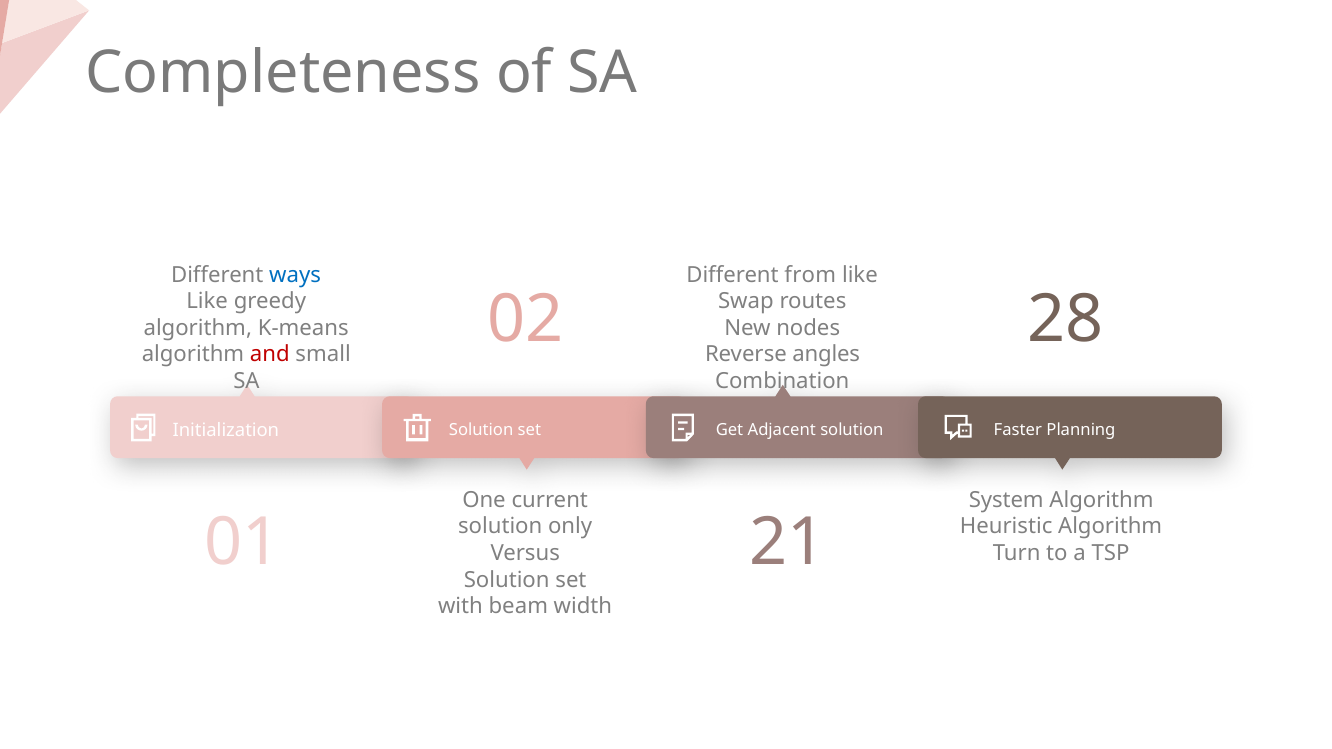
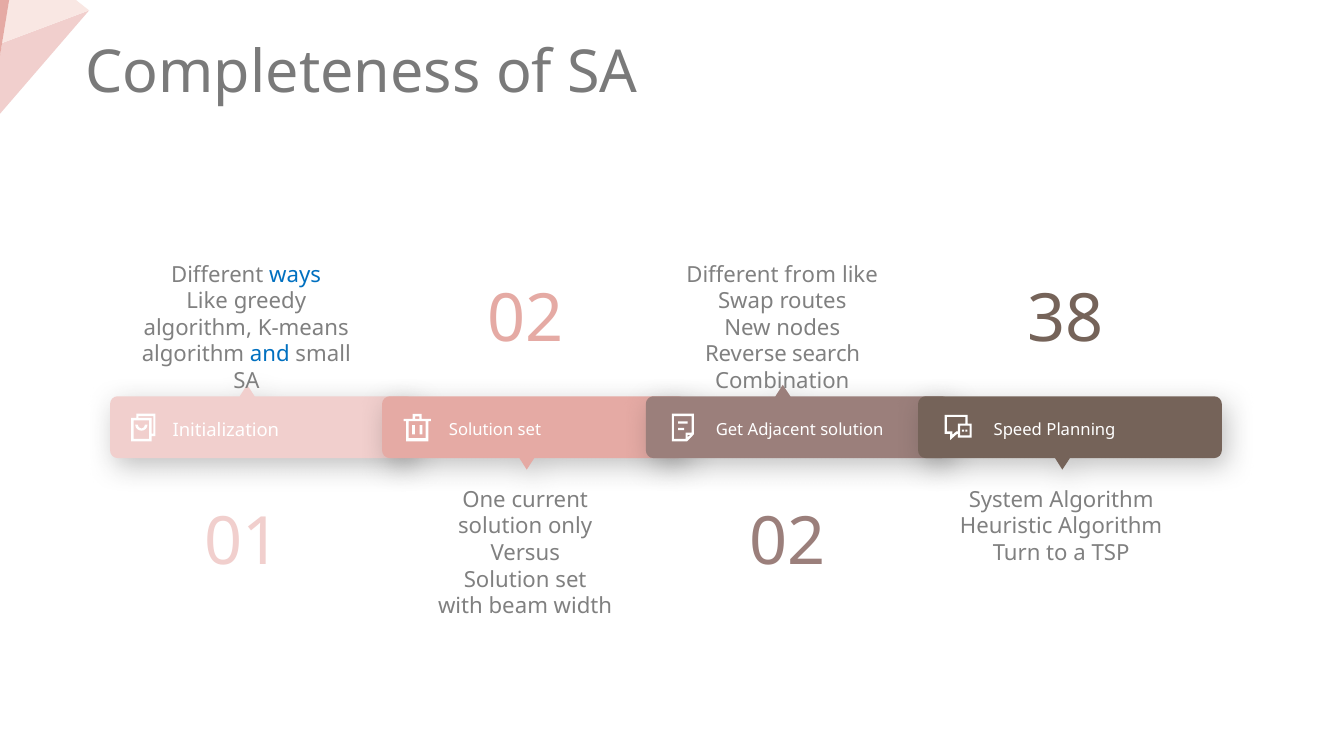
28: 28 -> 38
and colour: red -> blue
angles: angles -> search
Faster: Faster -> Speed
01 21: 21 -> 02
